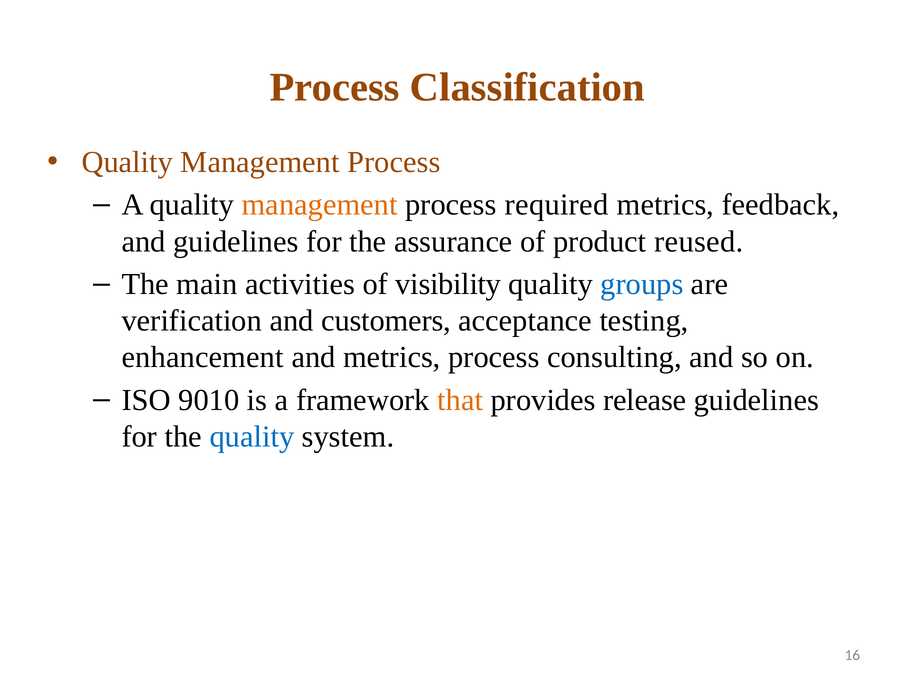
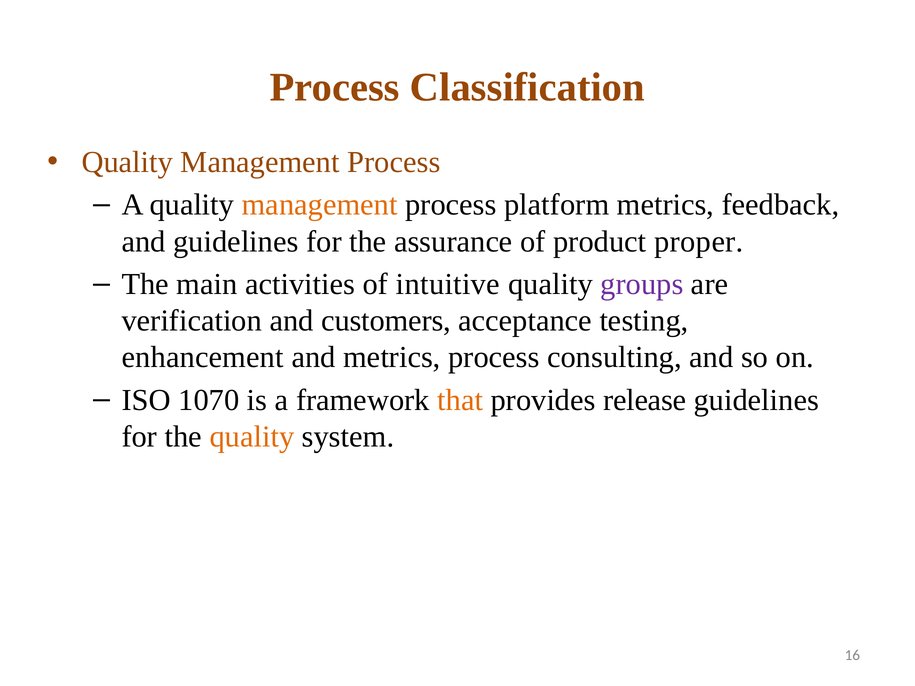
required: required -> platform
reused: reused -> proper
visibility: visibility -> intuitive
groups colour: blue -> purple
9010: 9010 -> 1070
quality at (252, 437) colour: blue -> orange
